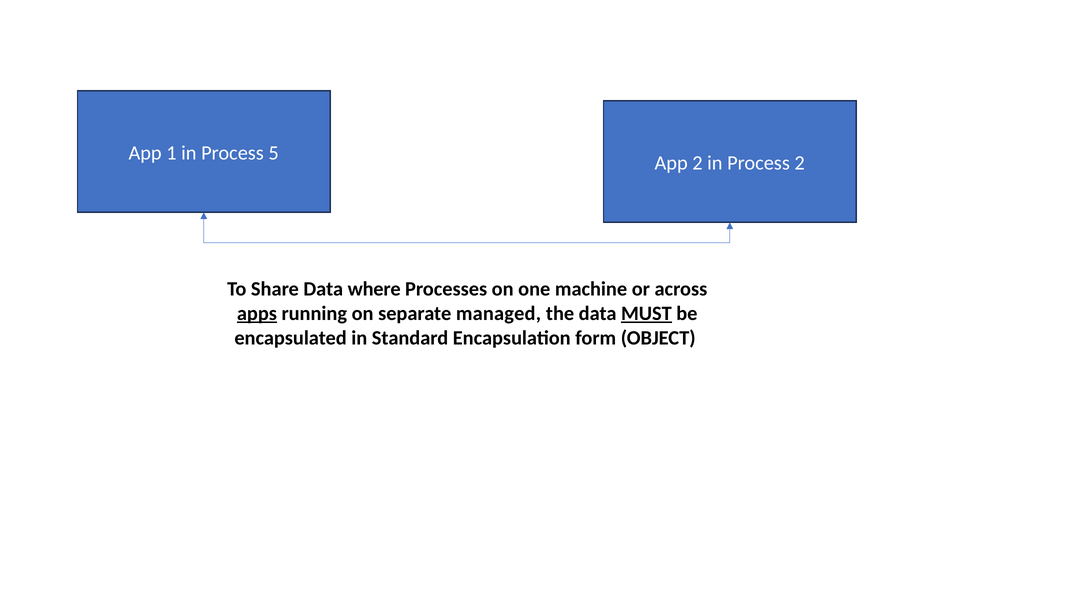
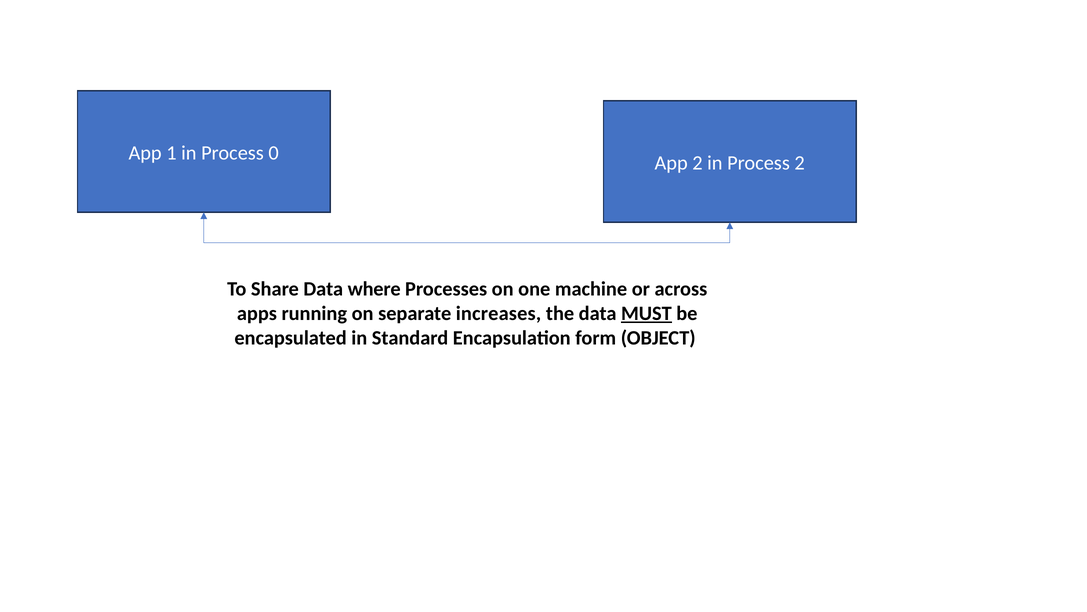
5: 5 -> 0
apps underline: present -> none
managed: managed -> increases
